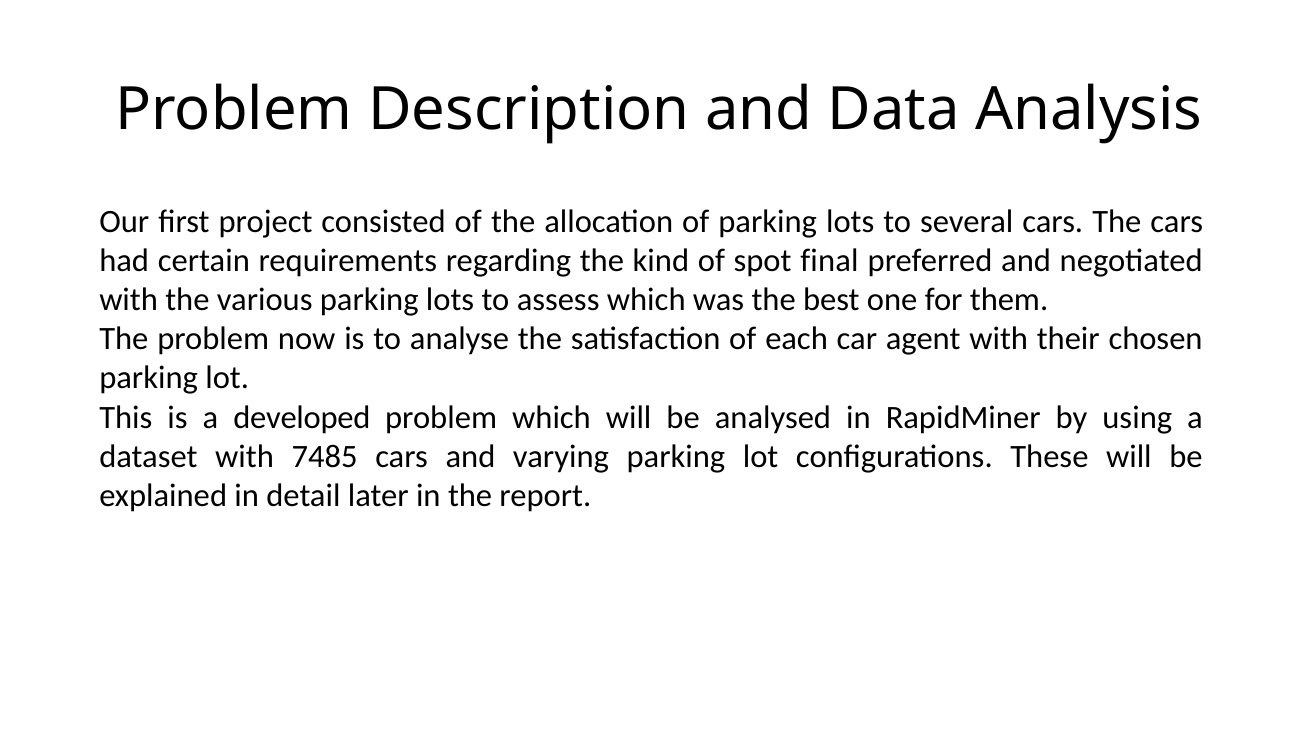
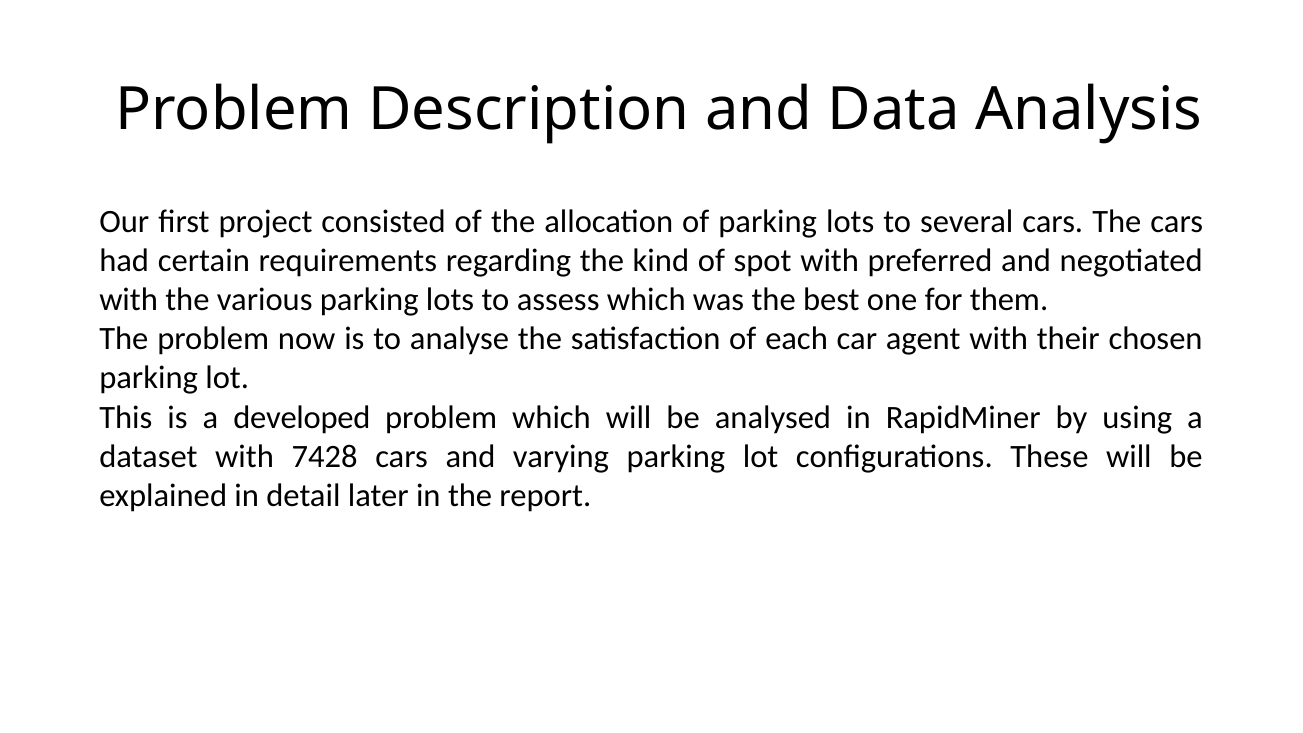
spot final: final -> with
7485: 7485 -> 7428
